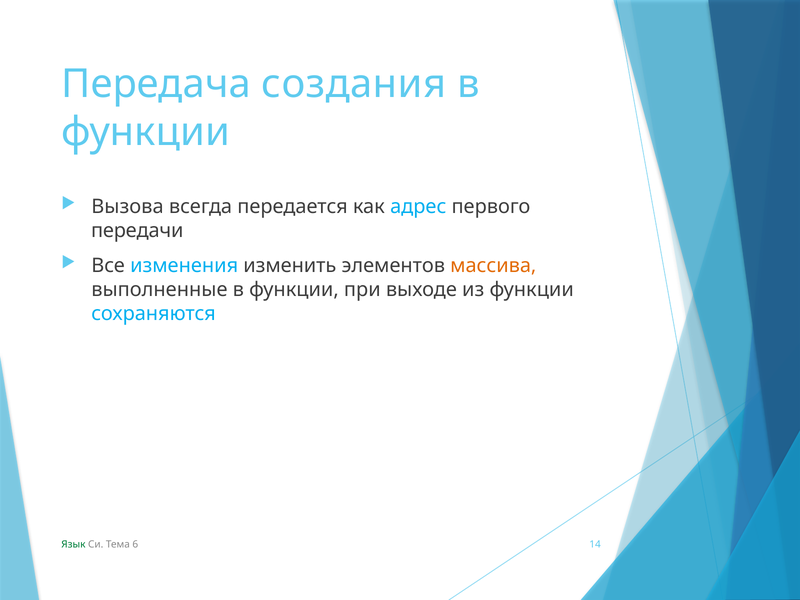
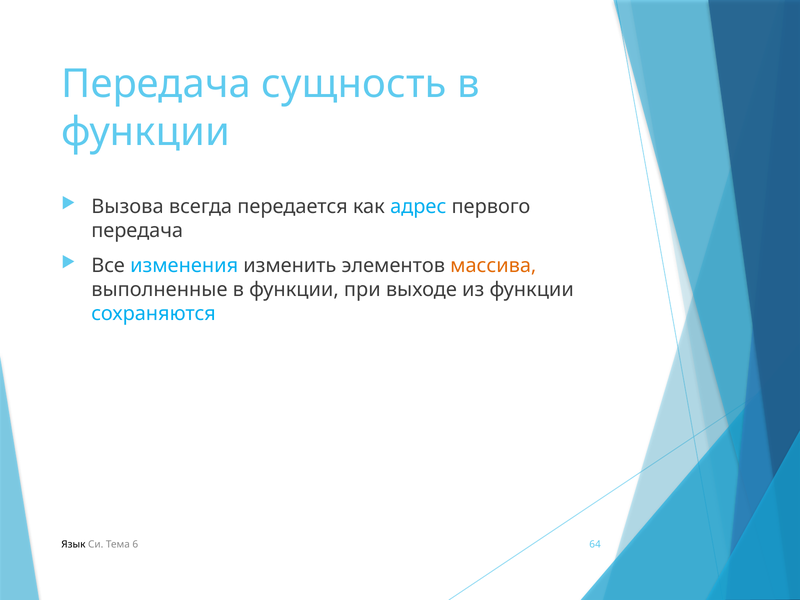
создания: создания -> сущность
передачи at (137, 230): передачи -> передача
Язык colour: green -> black
14: 14 -> 64
